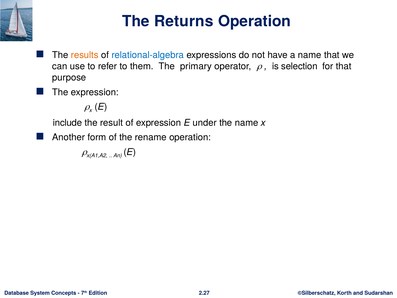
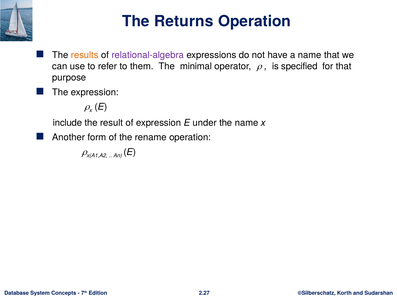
relational-algebra colour: blue -> purple
primary: primary -> minimal
selection: selection -> specified
